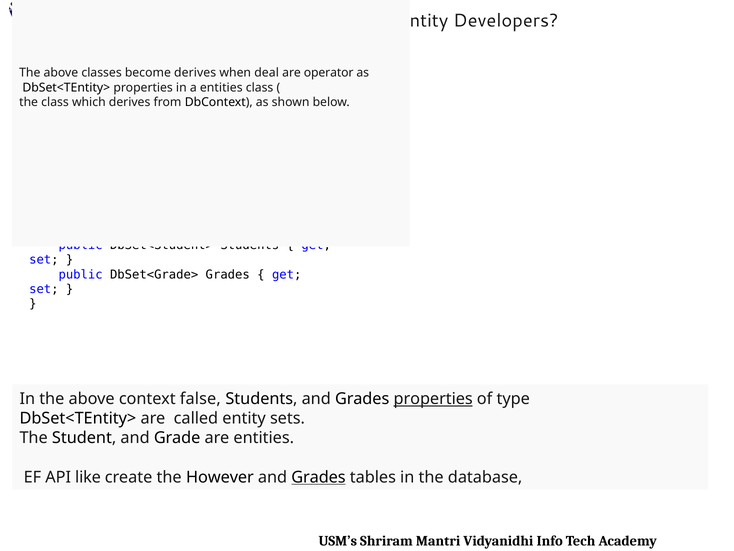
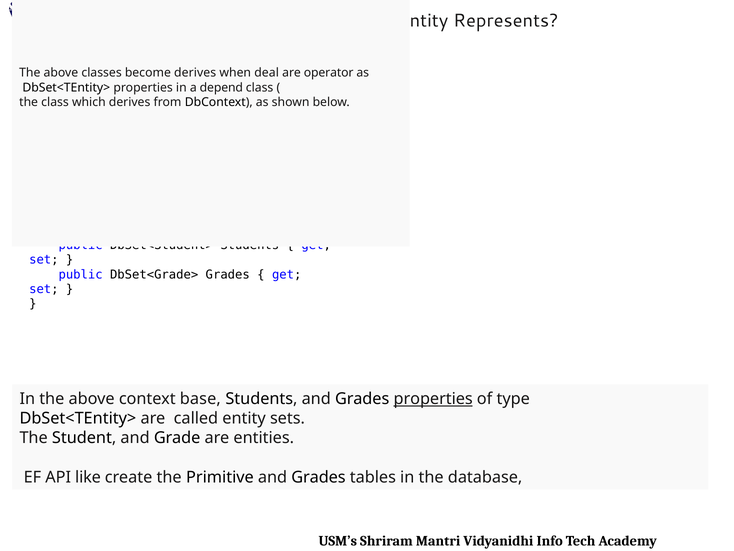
Developers: Developers -> Represents
a entities: entities -> depend
false: false -> base
However: However -> Primitive
Grades at (318, 477) underline: present -> none
